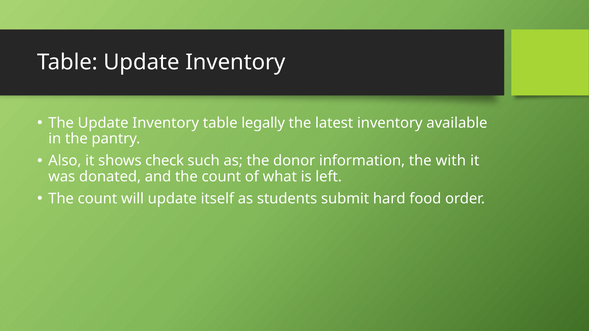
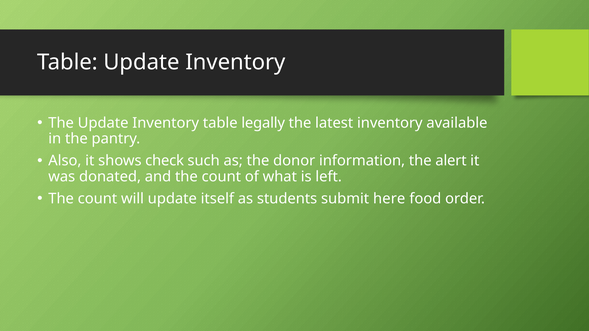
with: with -> alert
hard: hard -> here
